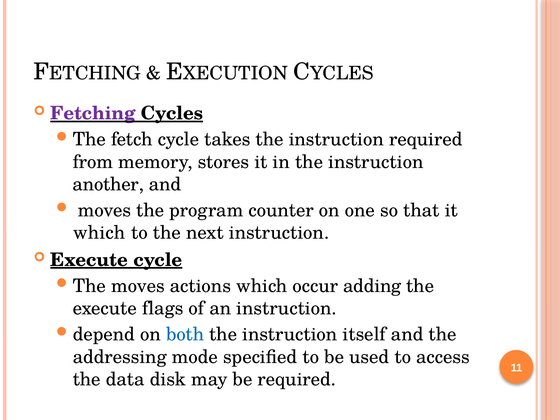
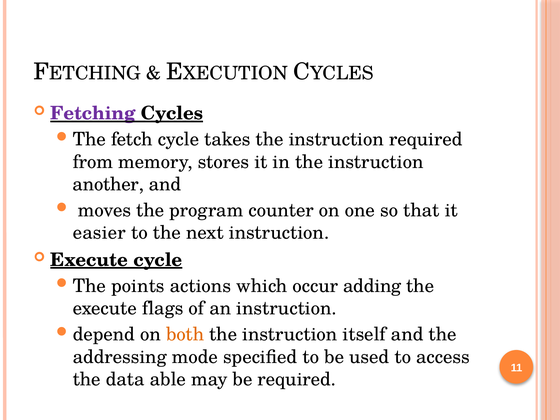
which at (99, 233): which -> easier
The moves: moves -> points
both colour: blue -> orange
disk: disk -> able
